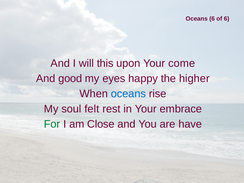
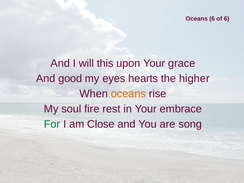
come: come -> grace
happy: happy -> hearts
oceans at (128, 94) colour: blue -> orange
felt: felt -> fire
have: have -> song
